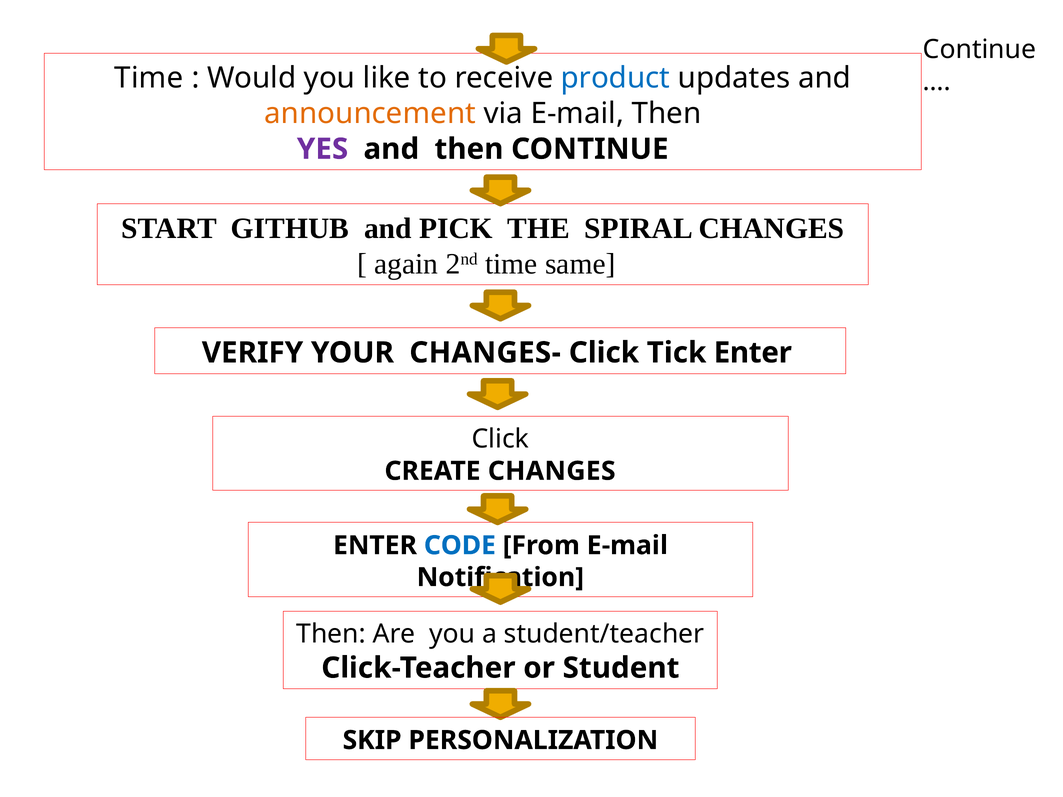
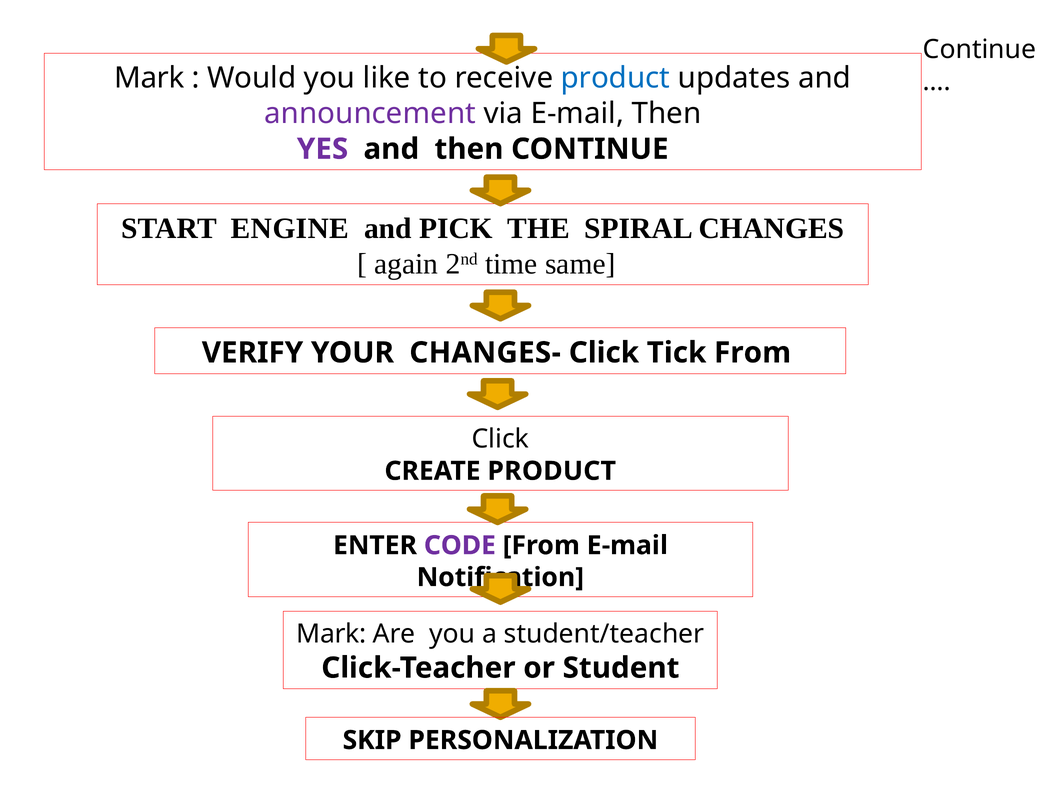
Time at (149, 78): Time -> Mark
announcement colour: orange -> purple
GITHUB: GITHUB -> ENGINE
Tick Enter: Enter -> From
CREATE CHANGES: CHANGES -> PRODUCT
CODE colour: blue -> purple
Then at (331, 634): Then -> Mark
